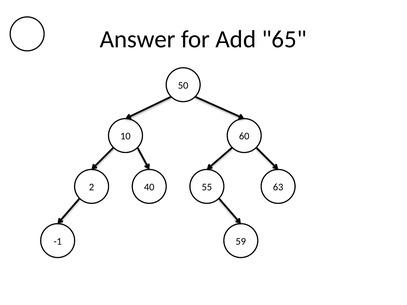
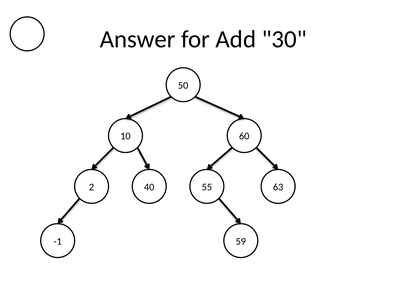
65: 65 -> 30
